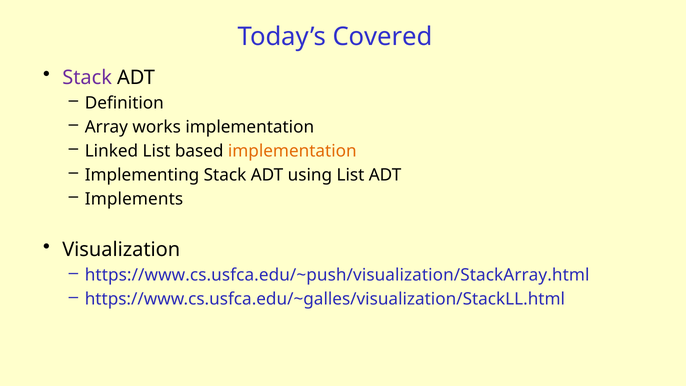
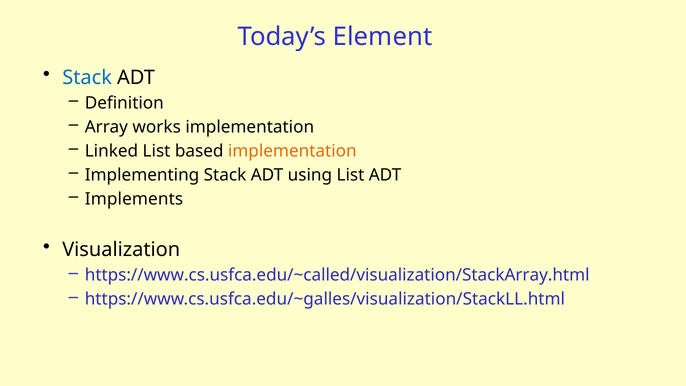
Covered: Covered -> Element
Stack at (87, 78) colour: purple -> blue
https://www.cs.usfca.edu/~push/visualization/StackArray.html: https://www.cs.usfca.edu/~push/visualization/StackArray.html -> https://www.cs.usfca.edu/~called/visualization/StackArray.html
